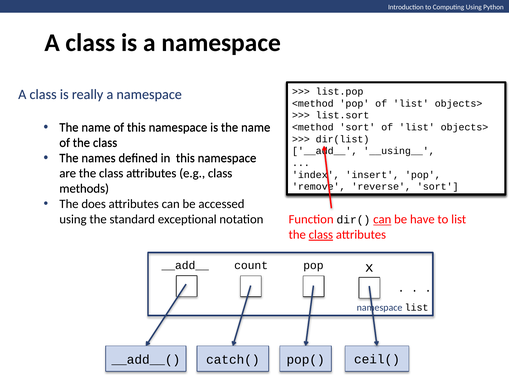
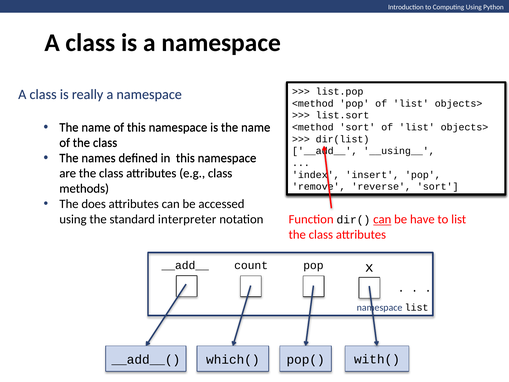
exceptional: exceptional -> interpreter
class at (321, 235) underline: present -> none
catch(: catch( -> which(
ceil(: ceil( -> with(
